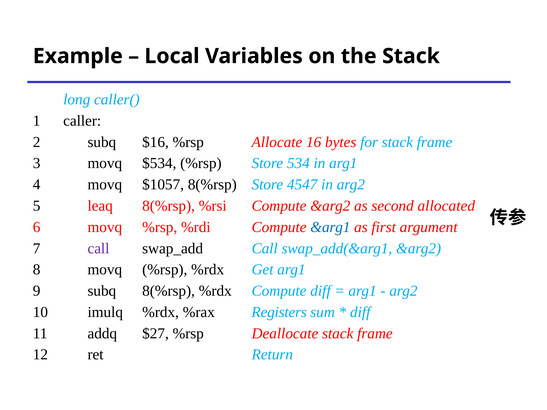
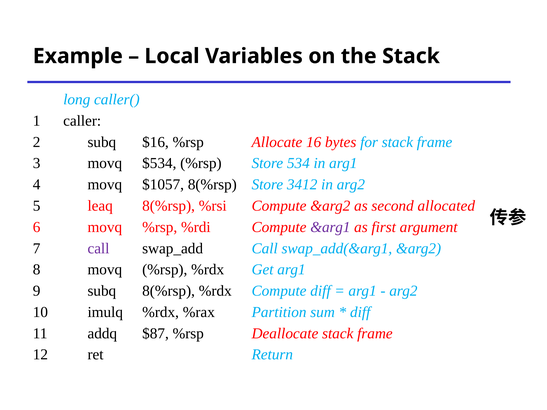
4547: 4547 -> 3412
&arg1 colour: blue -> purple
Registers: Registers -> Partition
$27: $27 -> $87
